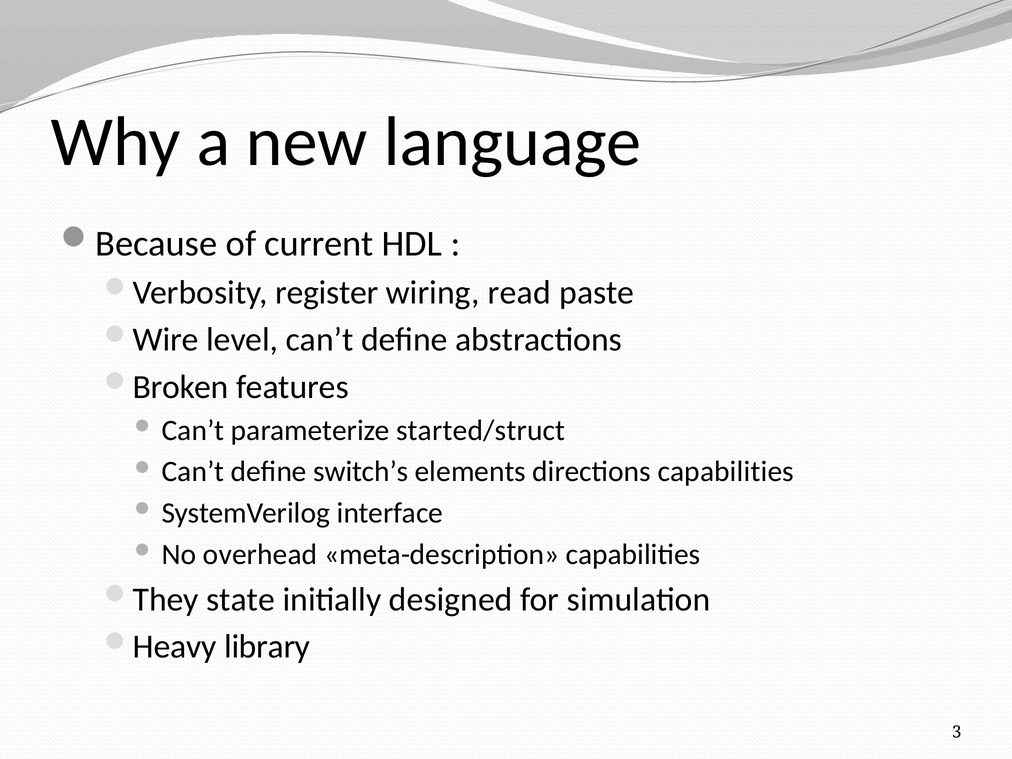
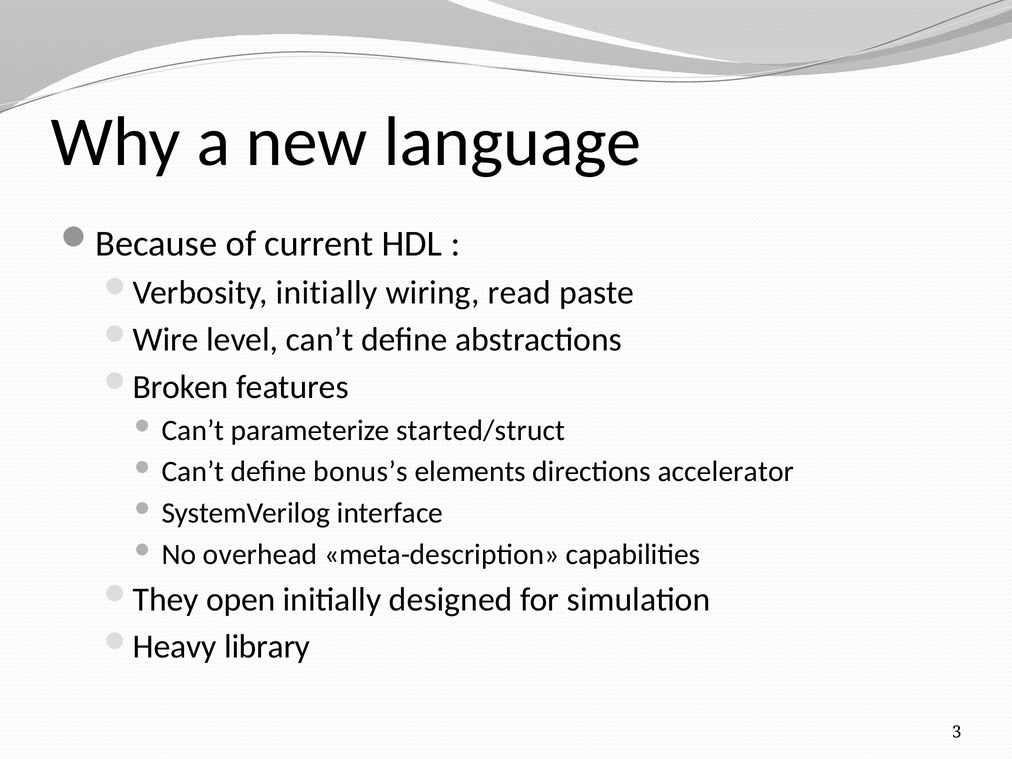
register at (327, 292): register -> initially
switch’s: switch’s -> bonus’s
directions capabilities: capabilities -> accelerator
state: state -> open
